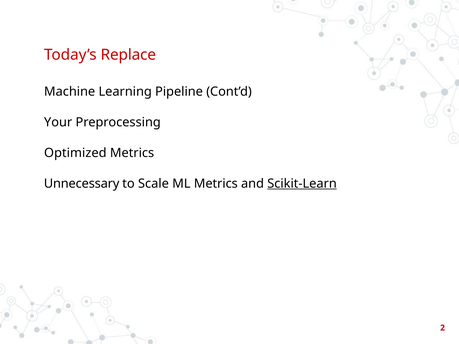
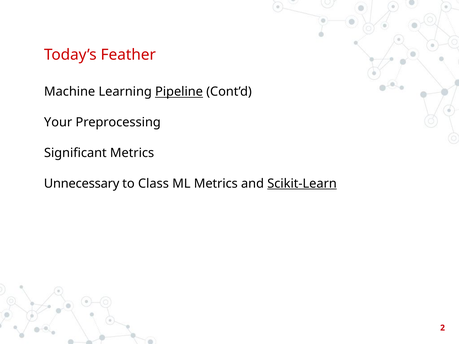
Replace: Replace -> Feather
Pipeline underline: none -> present
Optimized: Optimized -> Significant
Scale: Scale -> Class
